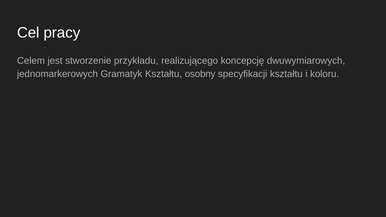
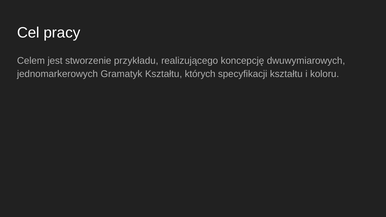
osobny: osobny -> których
